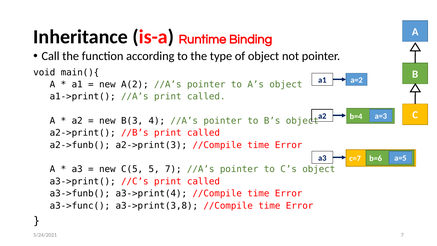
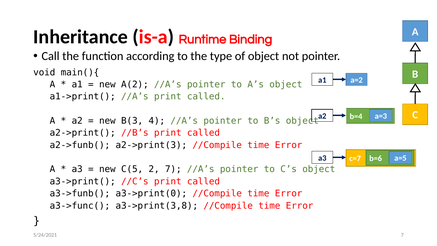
5: 5 -> 2
a3->print(4: a3->print(4 -> a3->print(0
